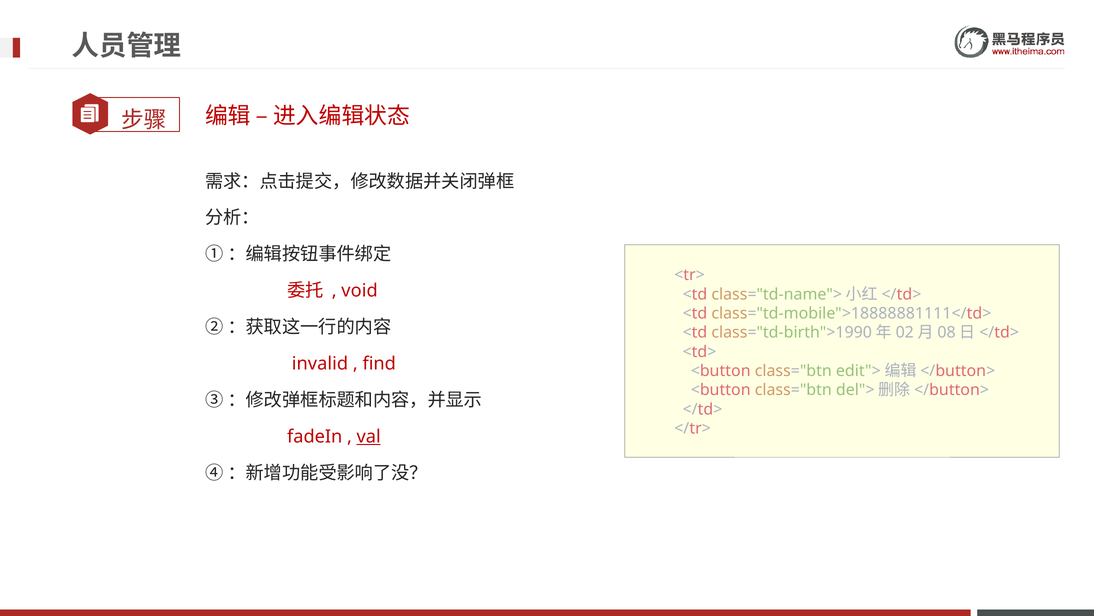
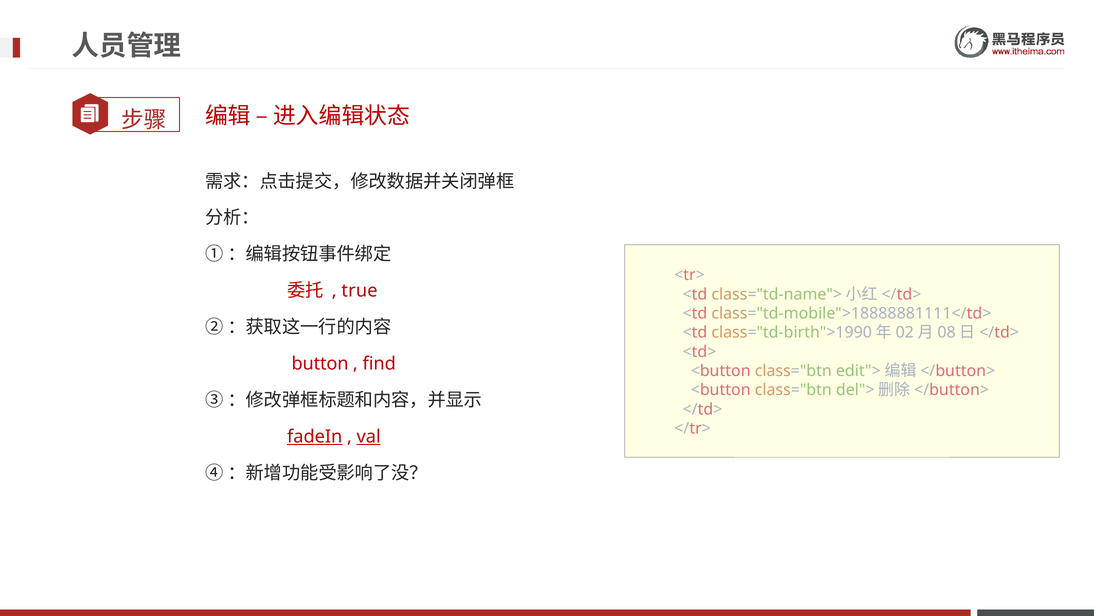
void: void -> true
invalid: invalid -> button
fadeIn underline: none -> present
